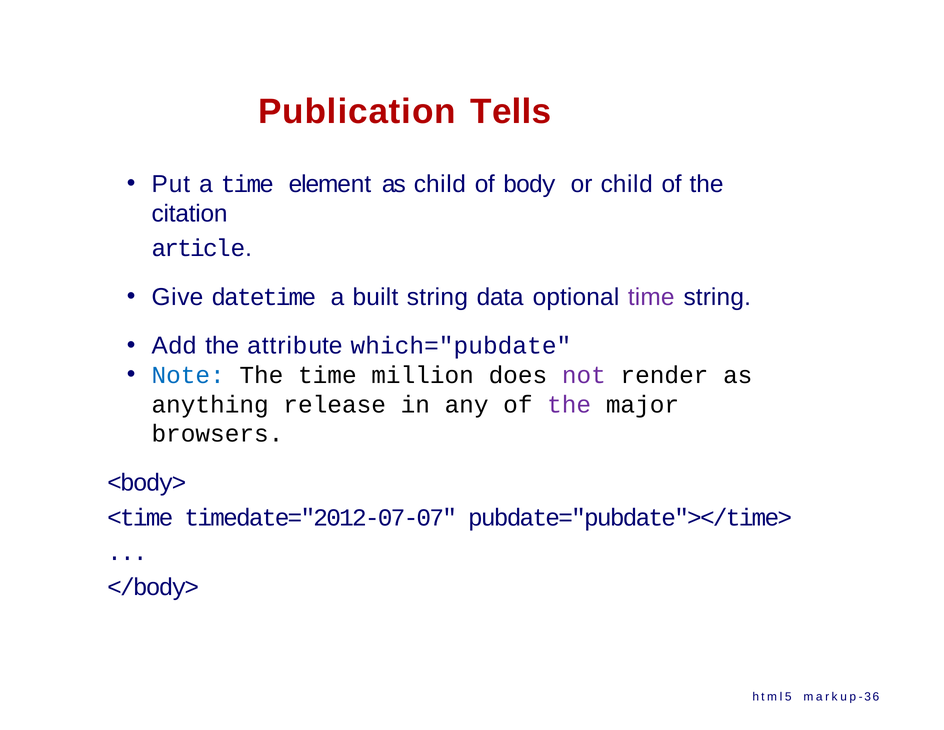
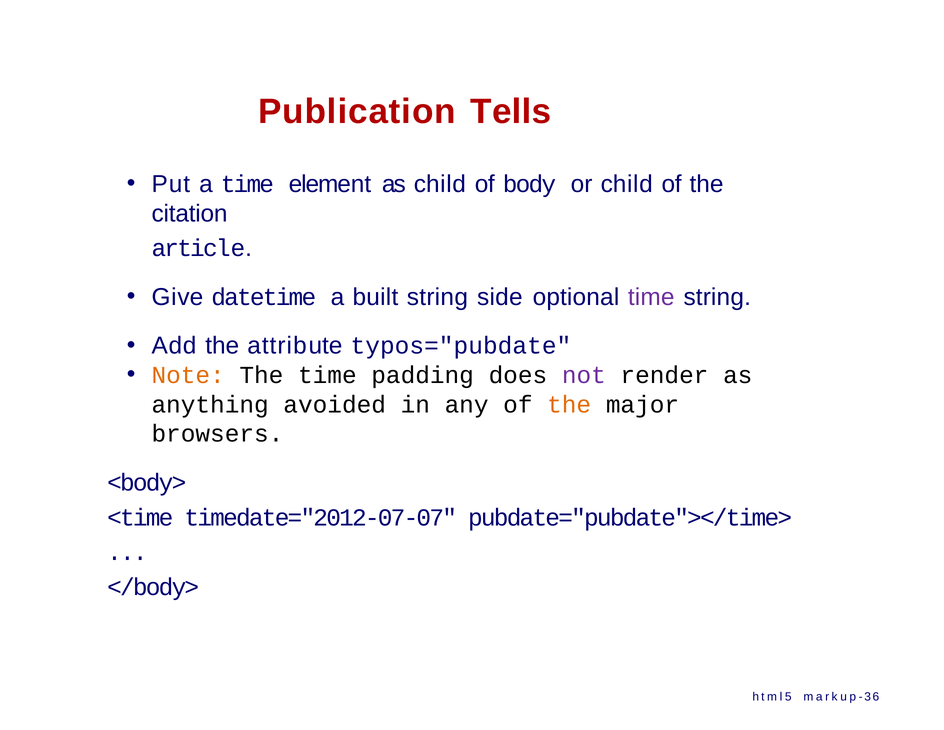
data: data -> side
which="pubdate: which="pubdate -> typos="pubdate
Note colour: blue -> orange
million: million -> padding
release: release -> avoided
the at (569, 404) colour: purple -> orange
